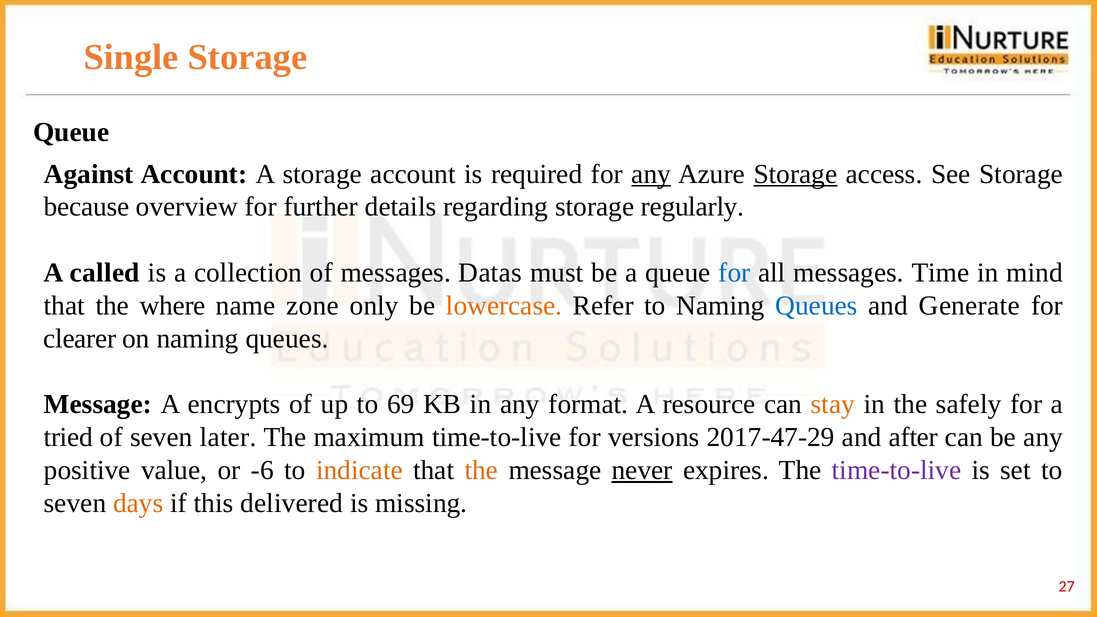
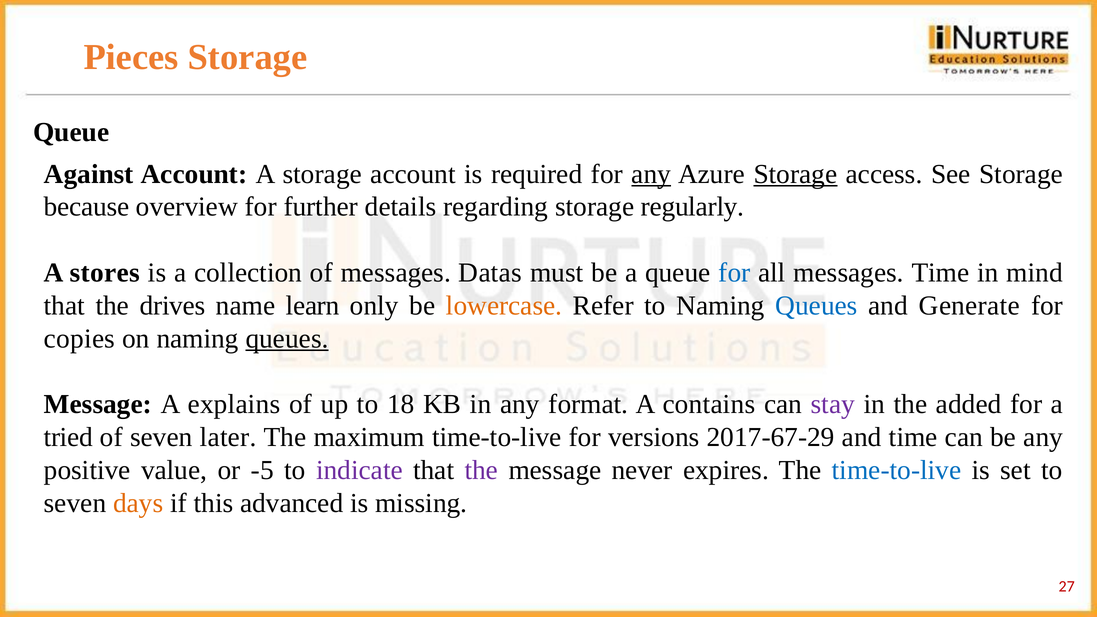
Single: Single -> Pieces
called: called -> stores
where: where -> drives
zone: zone -> learn
clearer: clearer -> copies
queues at (287, 339) underline: none -> present
encrypts: encrypts -> explains
69: 69 -> 18
resource: resource -> contains
stay colour: orange -> purple
safely: safely -> added
2017-47-29: 2017-47-29 -> 2017-67-29
and after: after -> time
-6: -6 -> -5
indicate colour: orange -> purple
the at (481, 470) colour: orange -> purple
never underline: present -> none
time-to-live at (897, 470) colour: purple -> blue
delivered: delivered -> advanced
